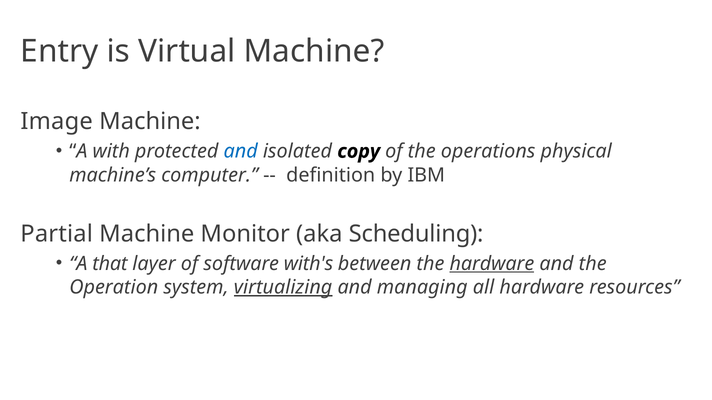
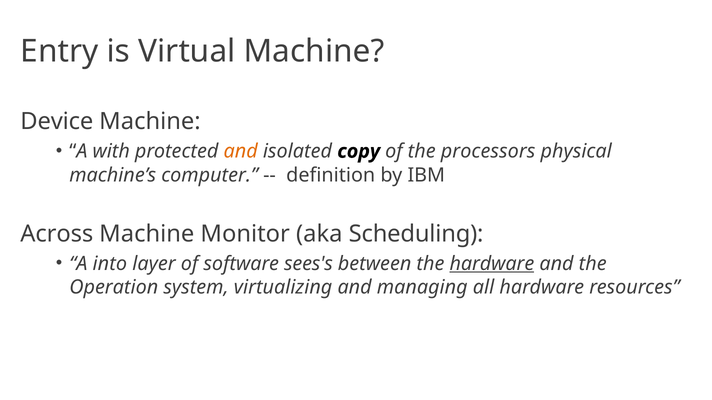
Image: Image -> Device
and at (241, 151) colour: blue -> orange
operations: operations -> processors
Partial: Partial -> Across
that: that -> into
with's: with's -> sees's
virtualizing underline: present -> none
